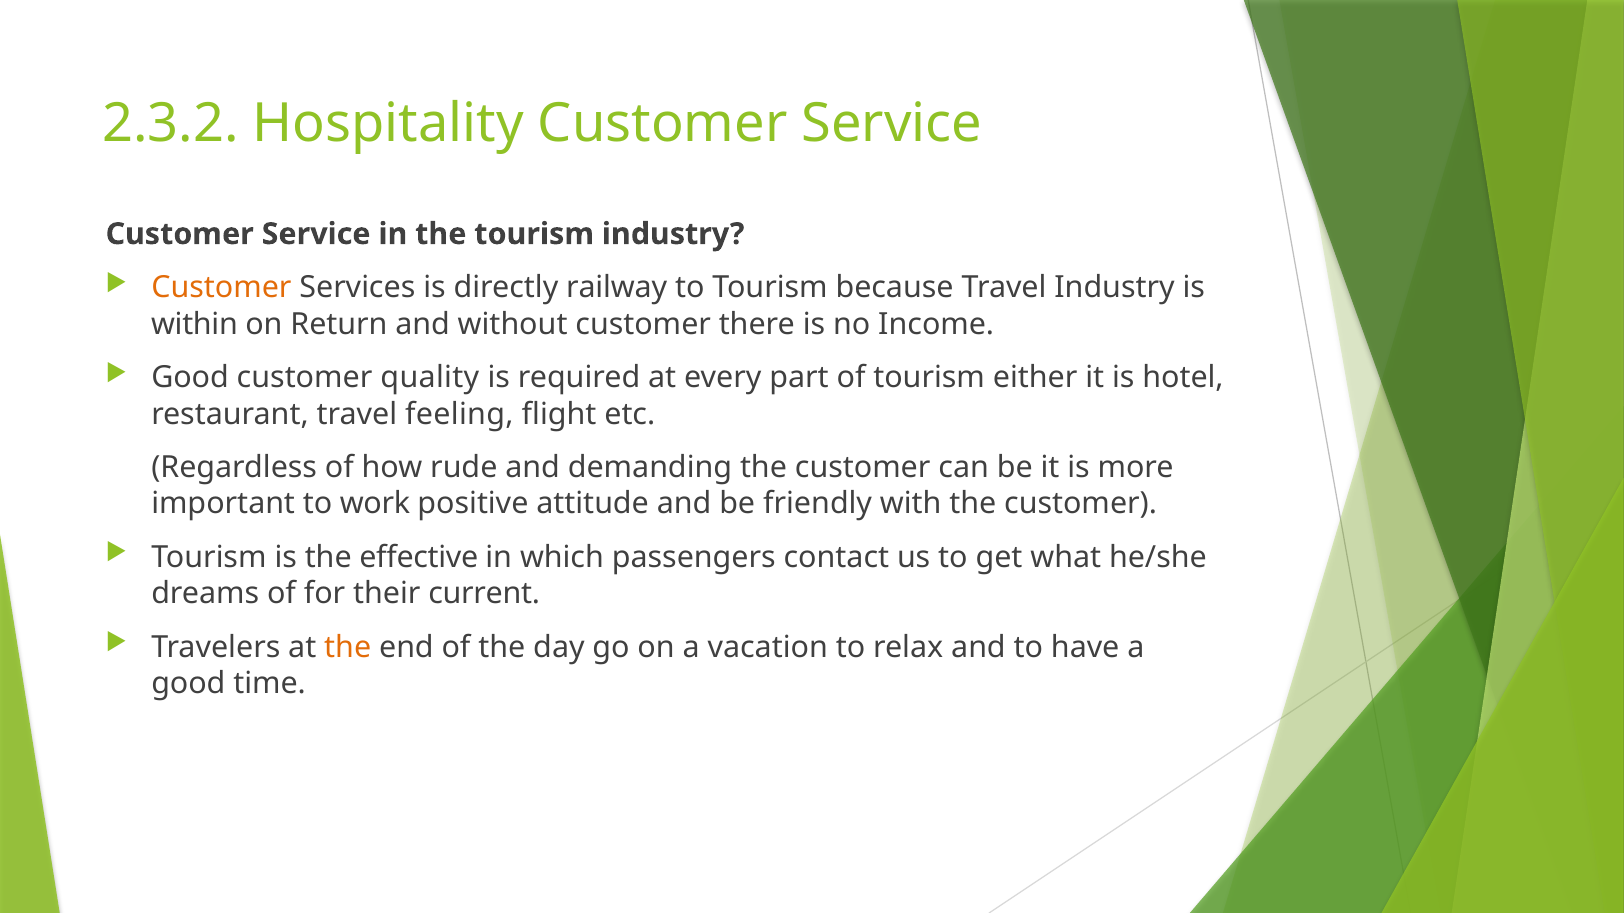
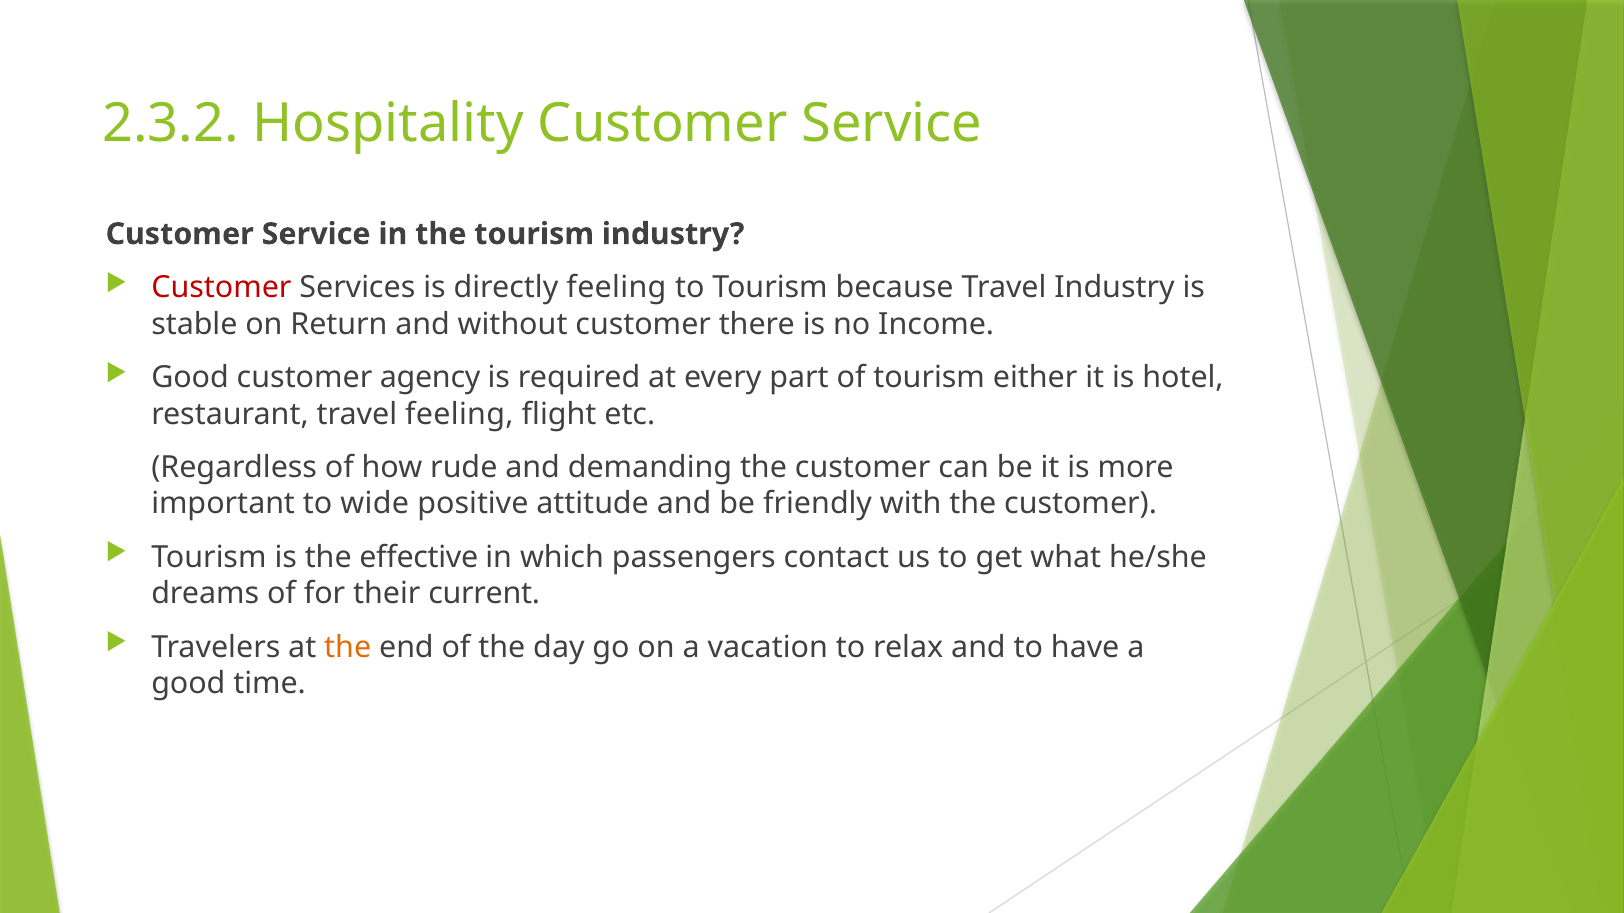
Customer at (221, 288) colour: orange -> red
directly railway: railway -> feeling
within: within -> stable
quality: quality -> agency
work: work -> wide
